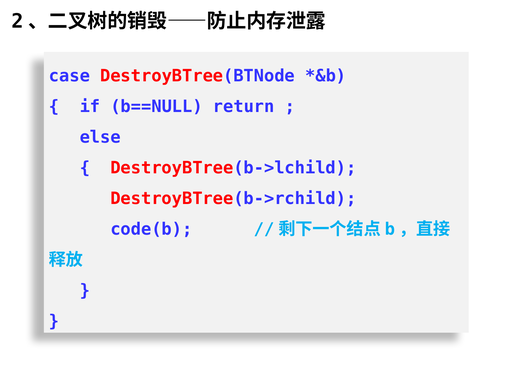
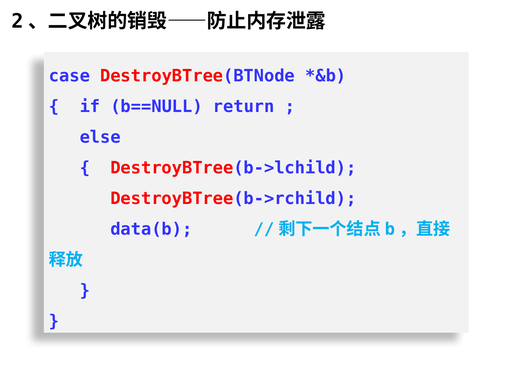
code(b: code(b -> data(b
